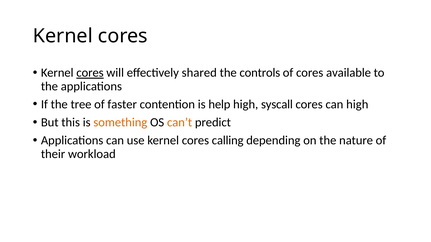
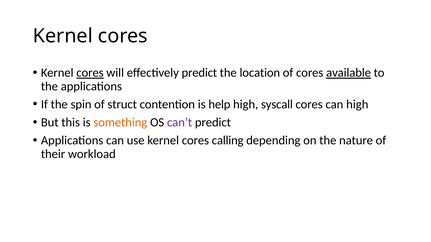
effectively shared: shared -> predict
controls: controls -> location
available underline: none -> present
tree: tree -> spin
faster: faster -> struct
can’t colour: orange -> purple
